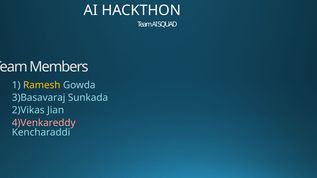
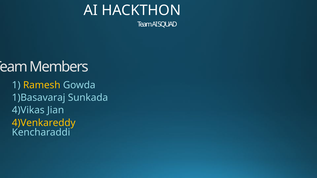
3)Basavaraj: 3)Basavaraj -> 1)Basavaraj
2)Vikas: 2)Vikas -> 4)Vikas
4)Venkareddy colour: pink -> yellow
